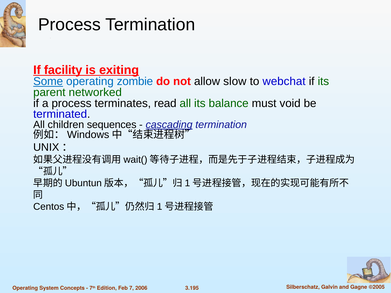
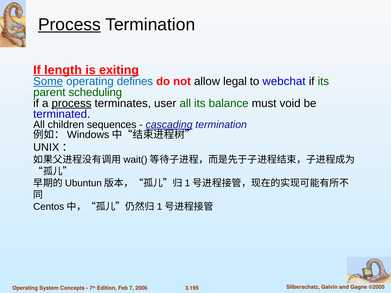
Process at (69, 25) underline: none -> present
facility: facility -> length
zombie: zombie -> defines
slow: slow -> legal
networked: networked -> scheduling
process at (72, 103) underline: none -> present
read: read -> user
